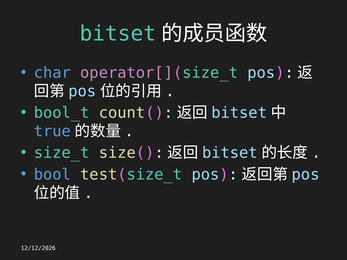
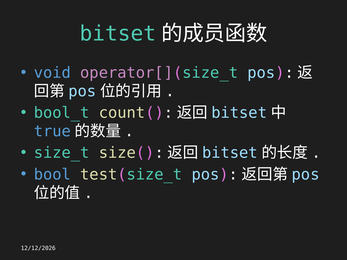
char: char -> void
